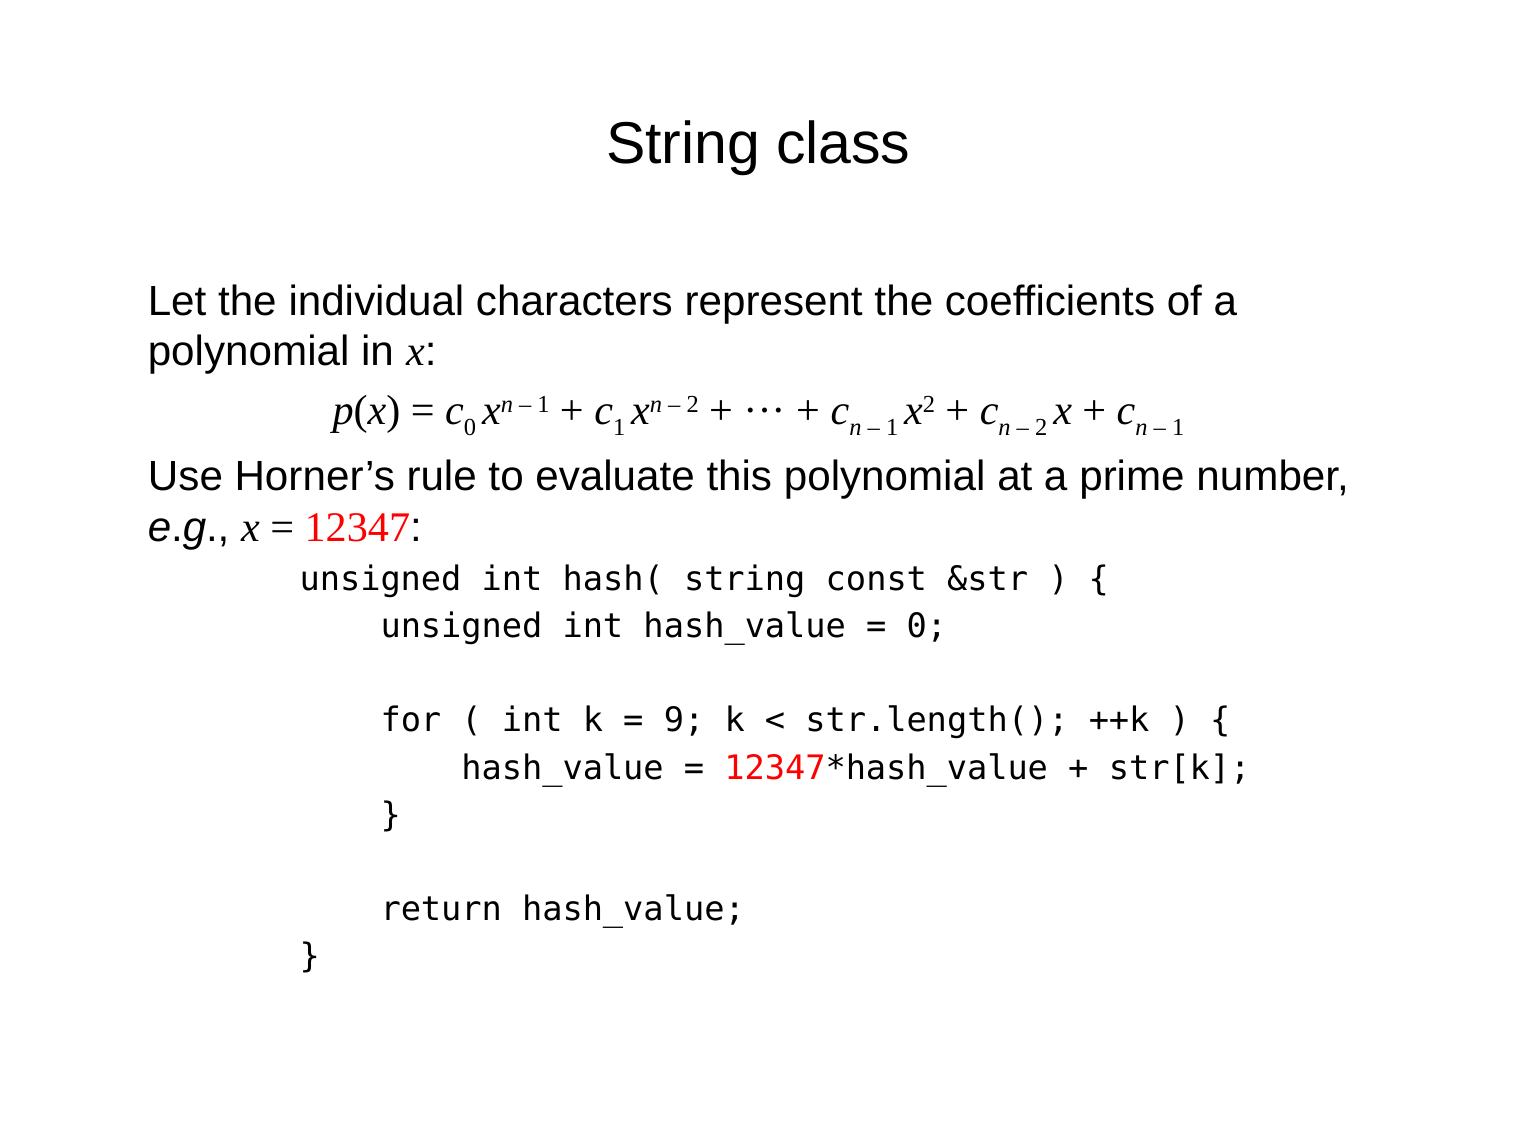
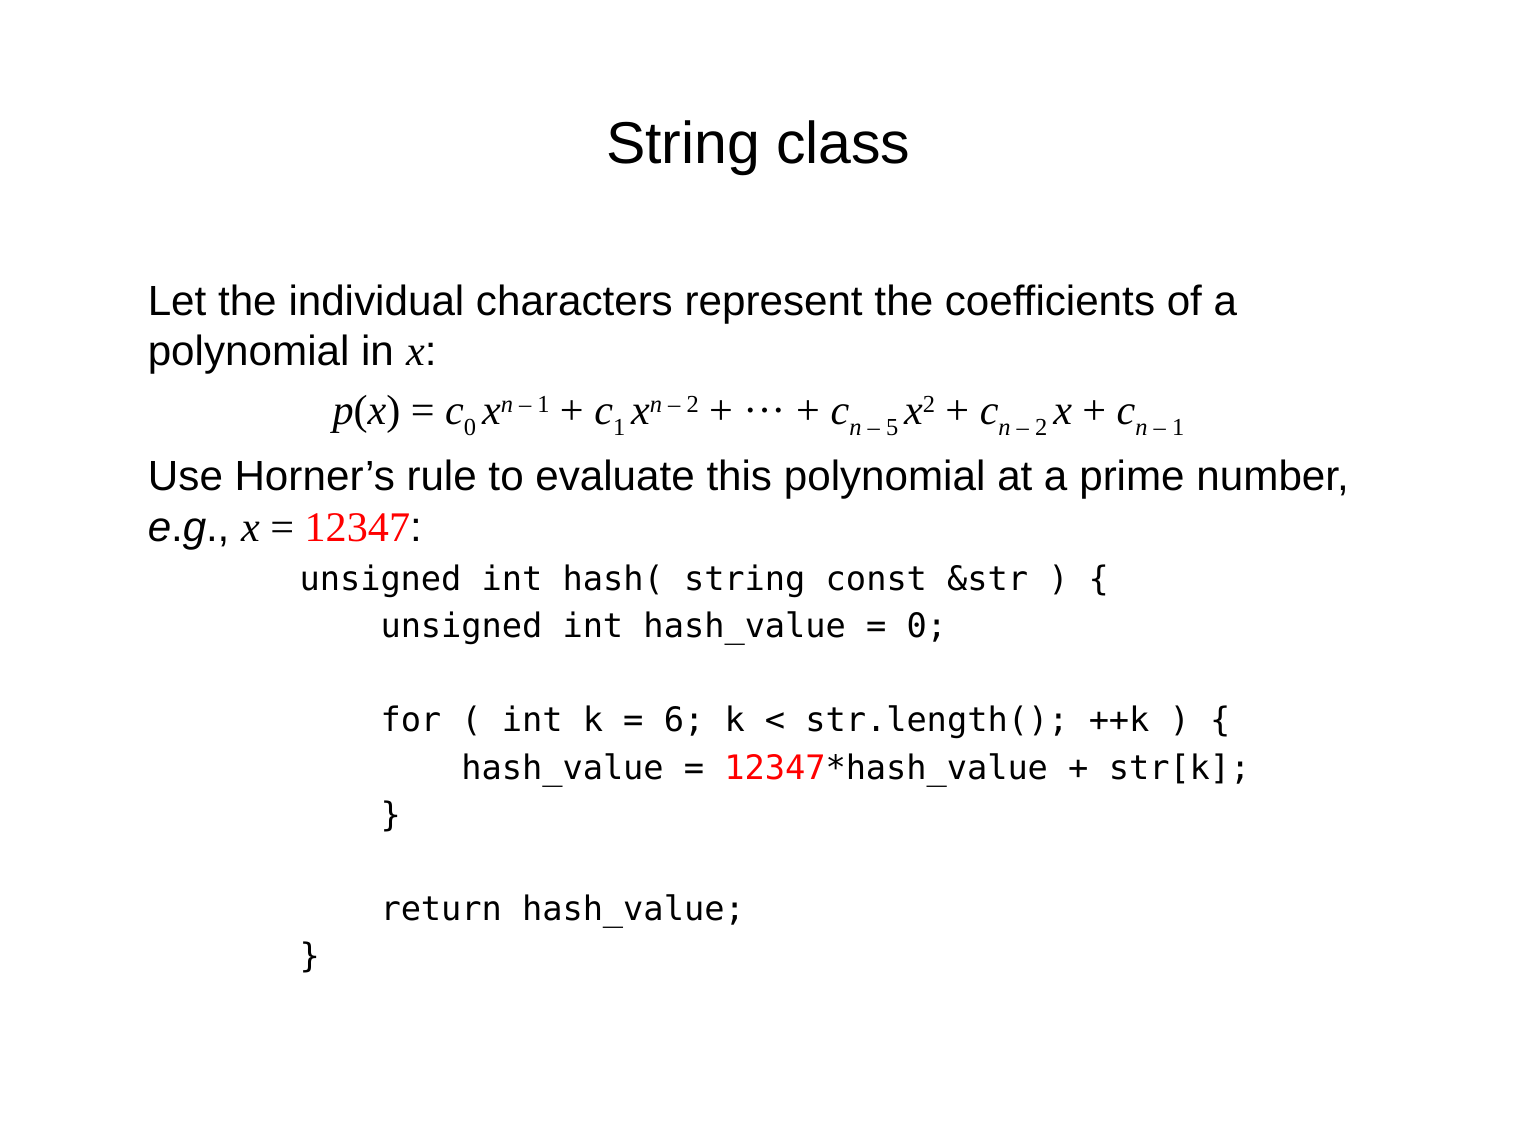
1 at (892, 427): 1 -> 5
9: 9 -> 6
